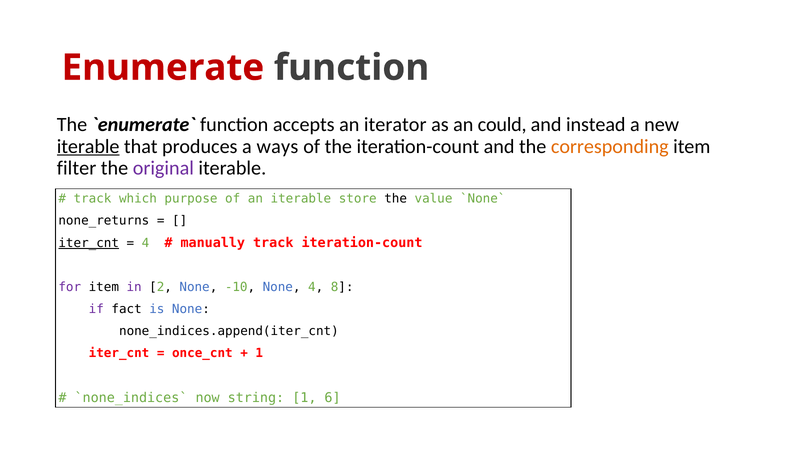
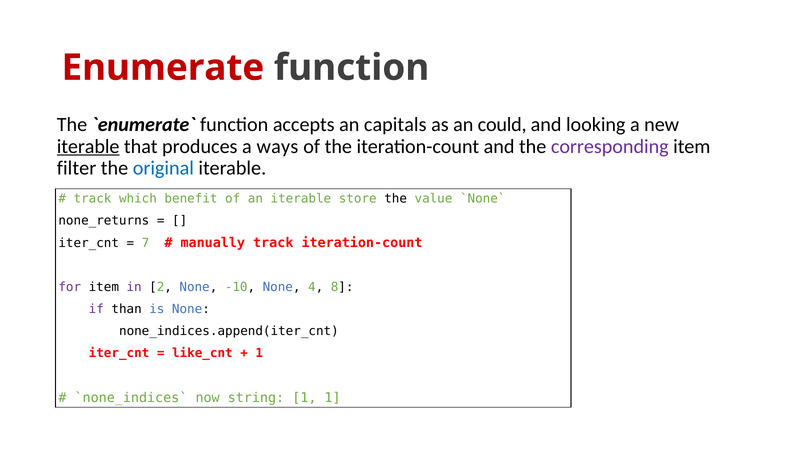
iterator: iterator -> capitals
instead: instead -> looking
corresponding colour: orange -> purple
original colour: purple -> blue
purpose: purpose -> benefit
iter_cnt at (89, 243) underline: present -> none
4 at (146, 243): 4 -> 7
fact: fact -> than
once_cnt: once_cnt -> like_cnt
1 6: 6 -> 1
